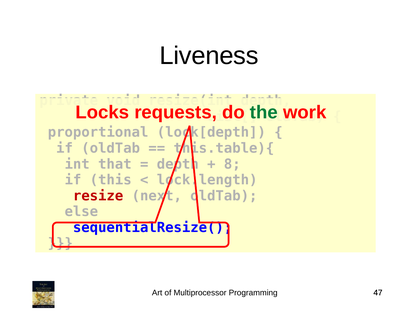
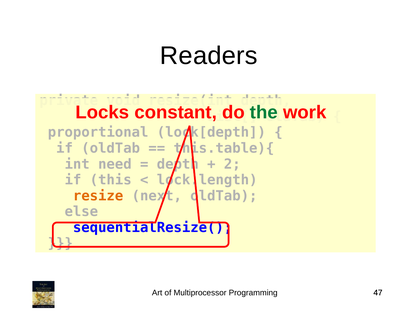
Liveness: Liveness -> Readers
requests: requests -> constant
that: that -> need
8: 8 -> 2
resize colour: red -> orange
